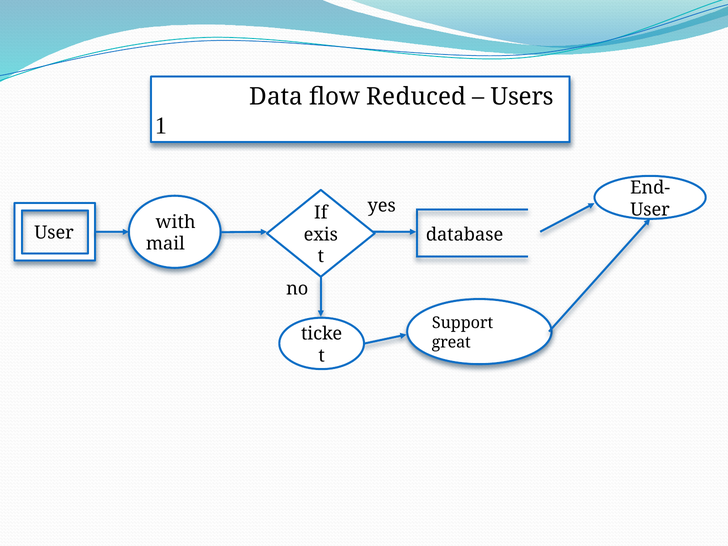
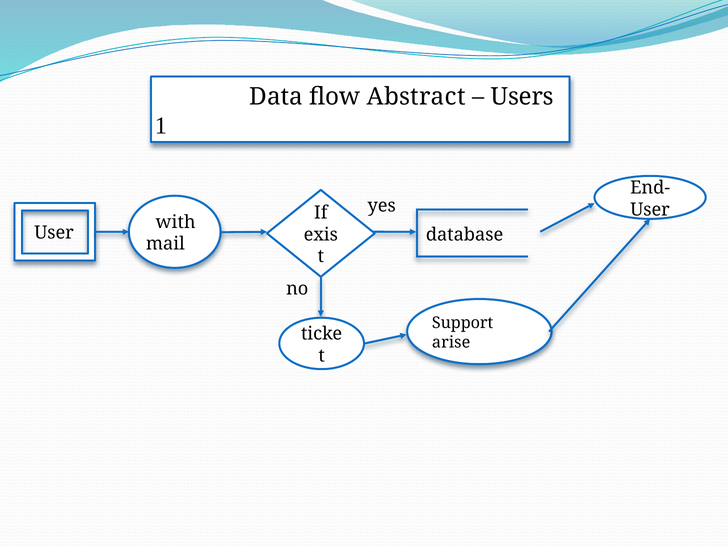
Reduced: Reduced -> Abstract
great: great -> arise
